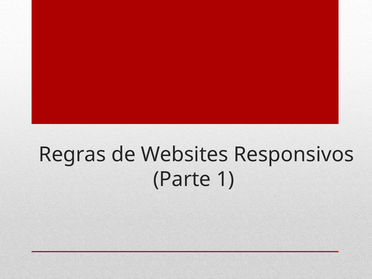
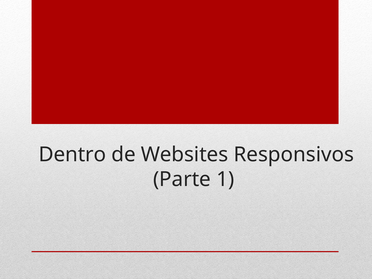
Regras: Regras -> Dentro
